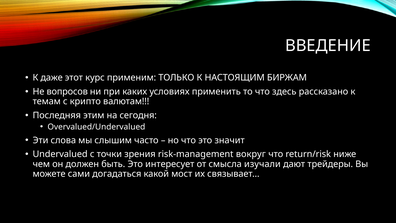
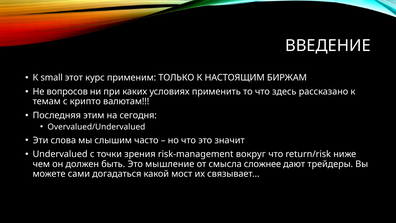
даже: даже -> small
интересует: интересует -> мышление
изучали: изучали -> сложнее
